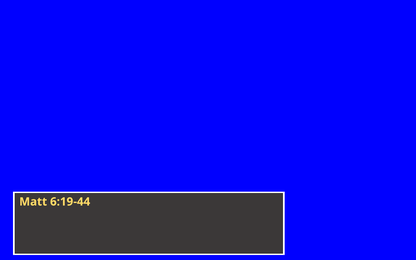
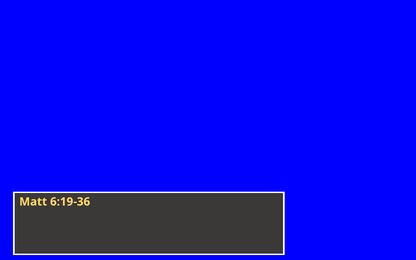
6:19-44: 6:19-44 -> 6:19-36
